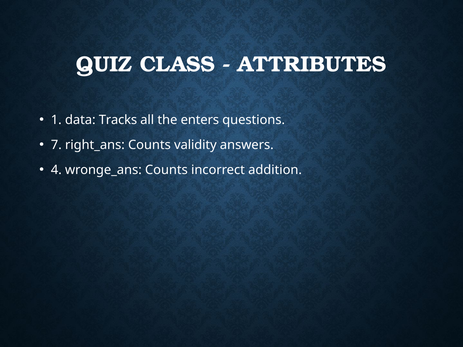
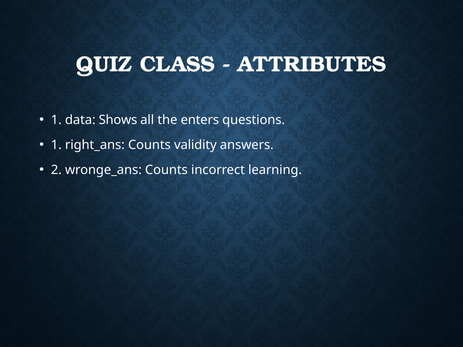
Tracks: Tracks -> Shows
7 at (56, 145): 7 -> 1
4: 4 -> 2
addition: addition -> learning
